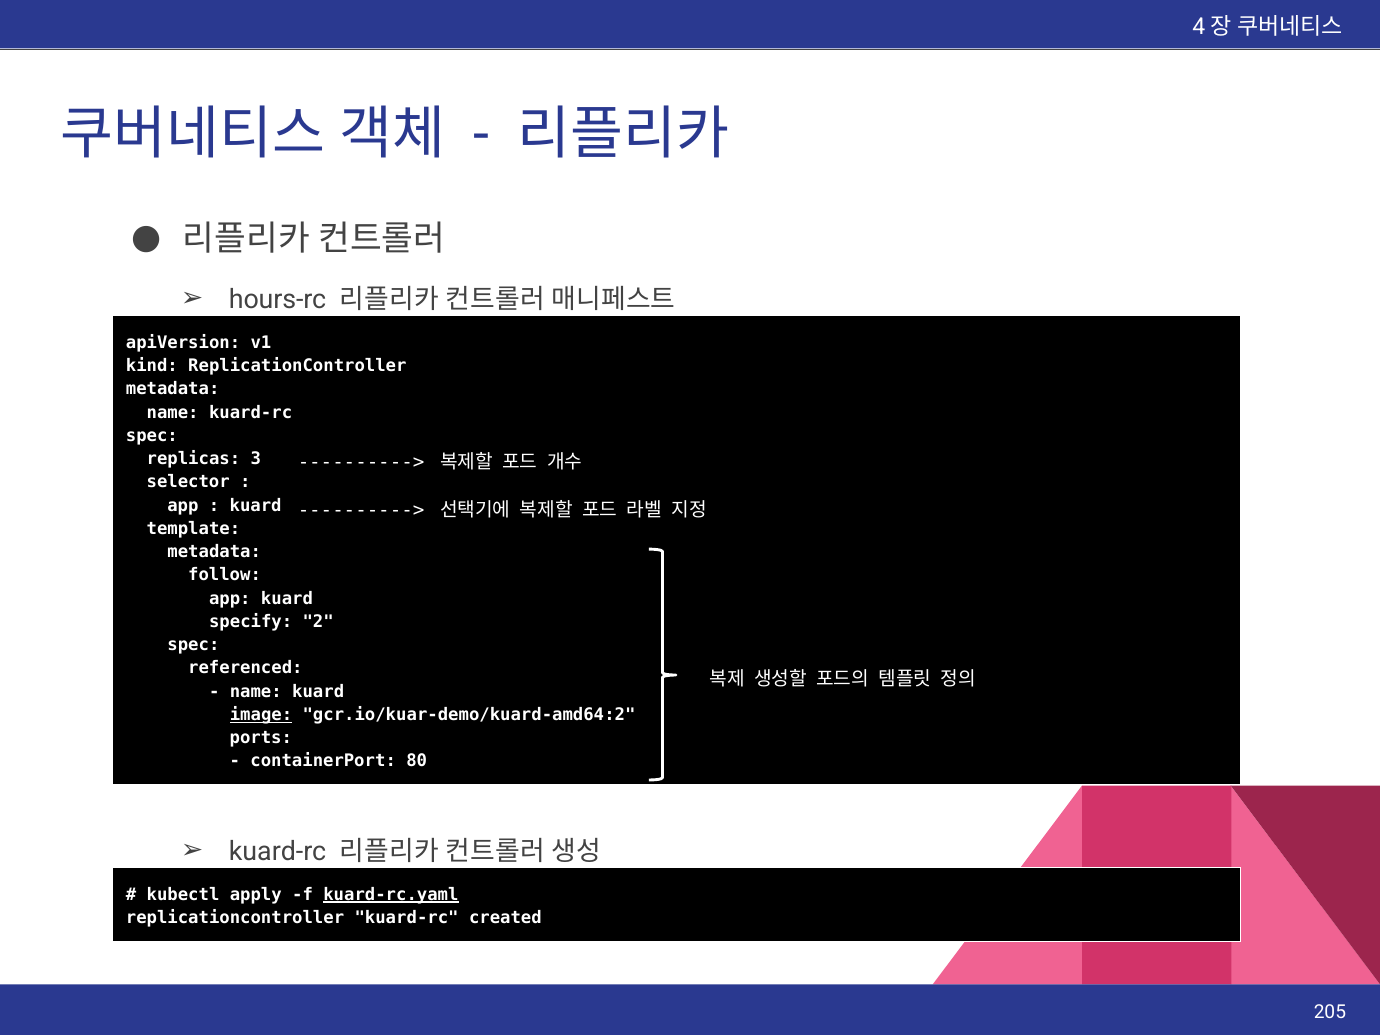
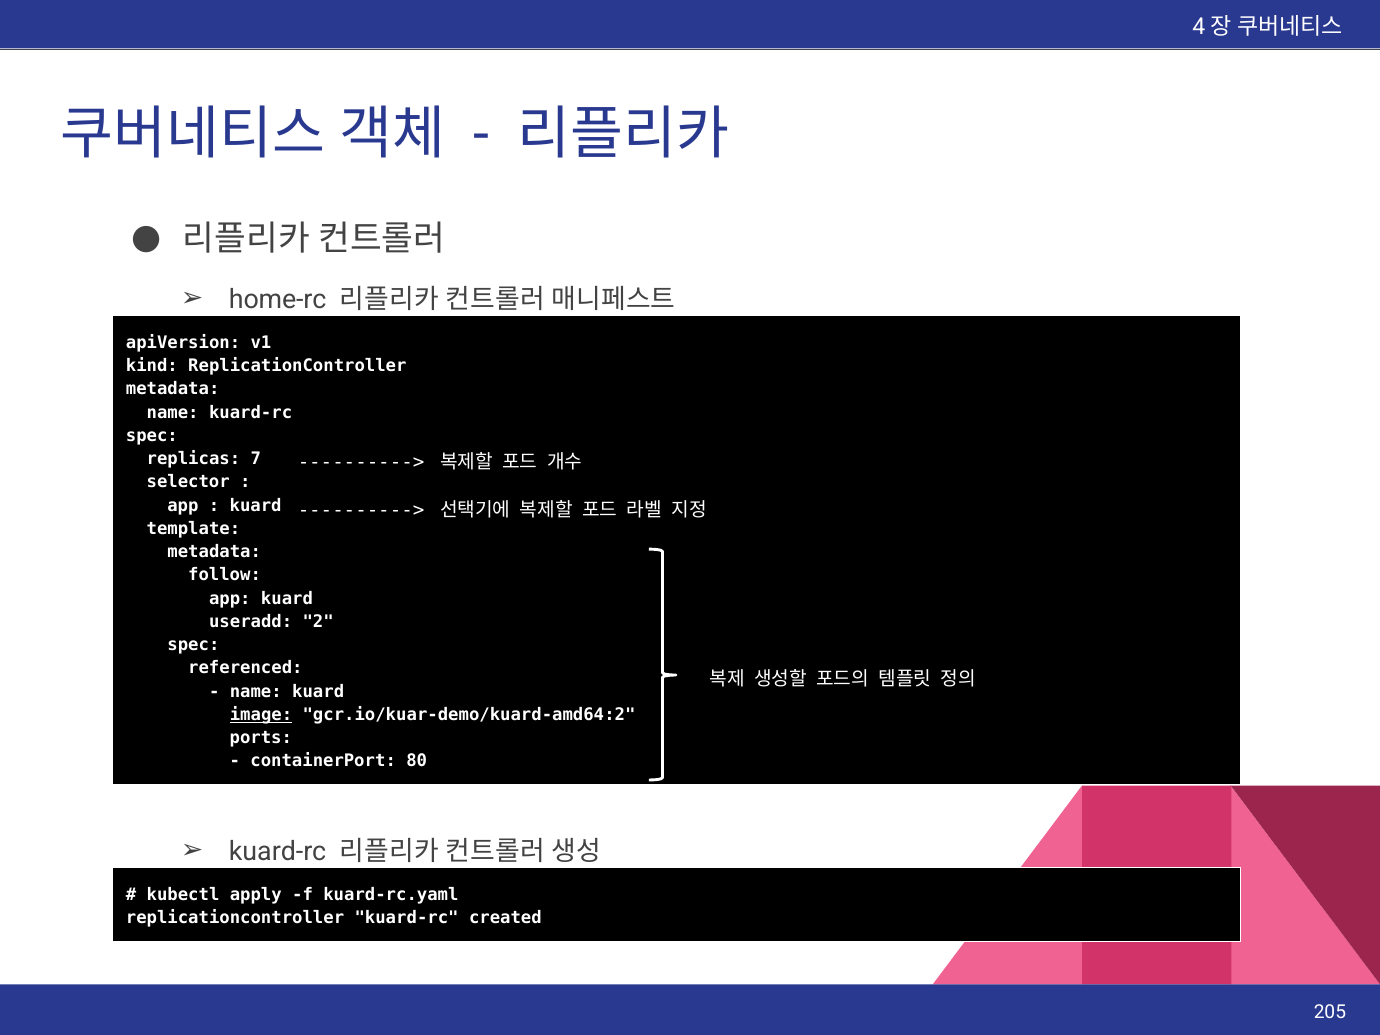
hours-rc: hours-rc -> home-rc
3: 3 -> 7
specify: specify -> useradd
kuard-rc.yaml underline: present -> none
